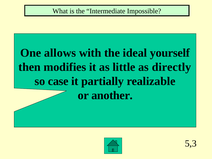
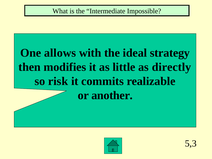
yourself: yourself -> strategy
case: case -> risk
partially: partially -> commits
